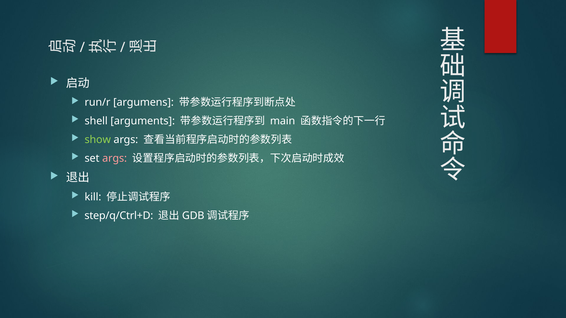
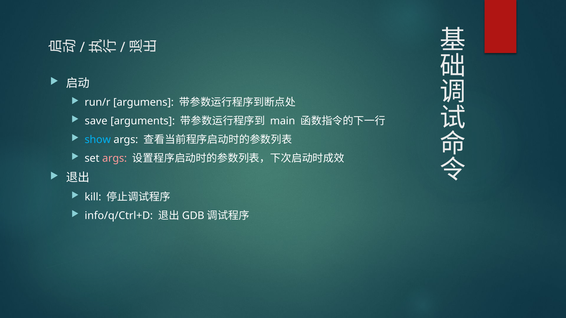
shell: shell -> save
show colour: light green -> light blue
step/q/Ctrl+D: step/q/Ctrl+D -> info/q/Ctrl+D
